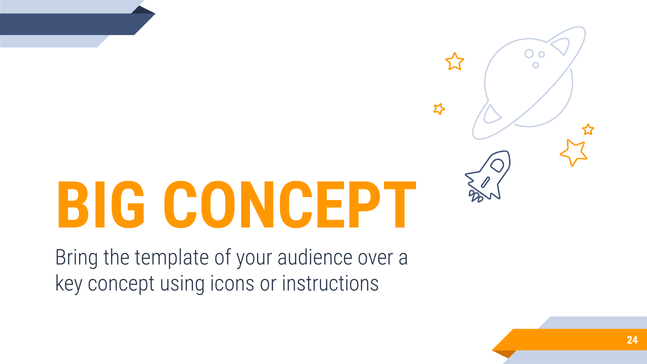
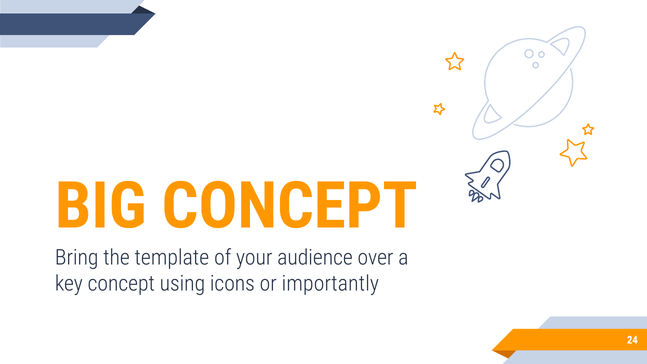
instructions: instructions -> importantly
